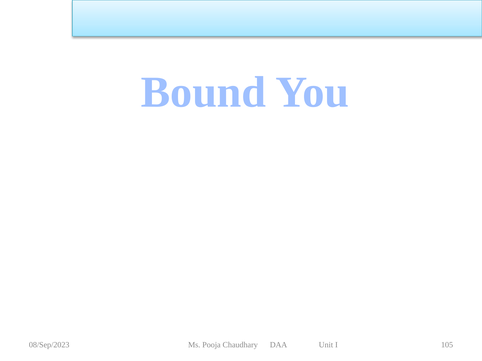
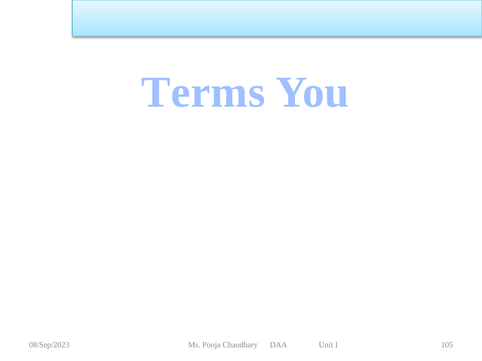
Bound: Bound -> Terms
